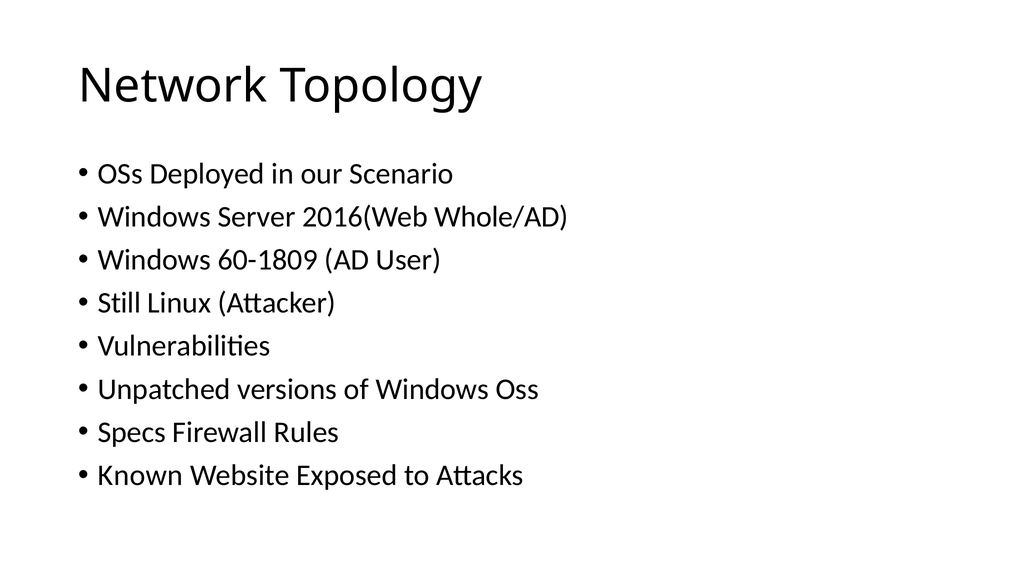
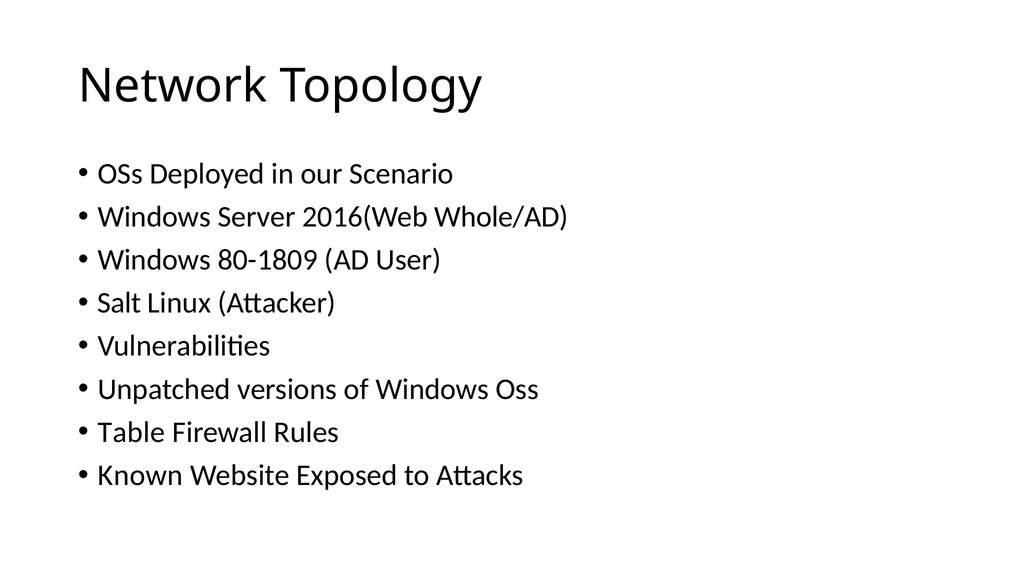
60-1809: 60-1809 -> 80-1809
Still: Still -> Salt
Specs: Specs -> Table
